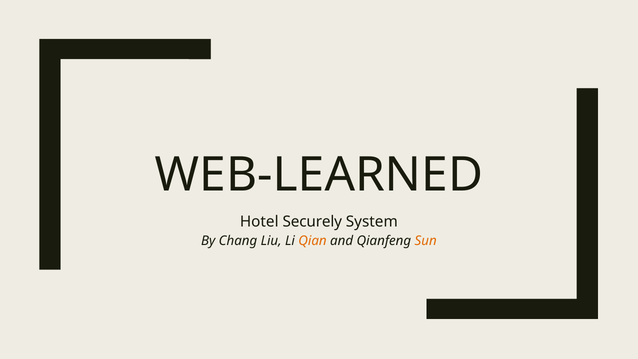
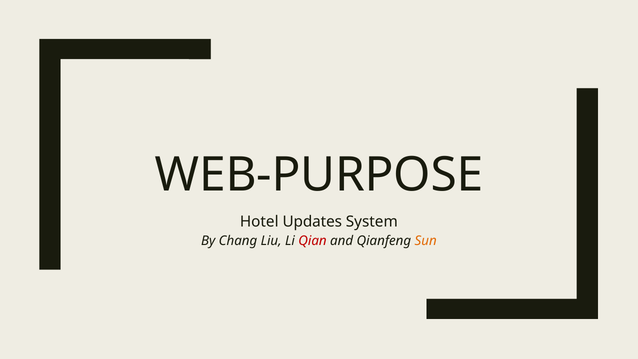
WEB-LEARNED: WEB-LEARNED -> WEB-PURPOSE
Securely: Securely -> Updates
Qian colour: orange -> red
